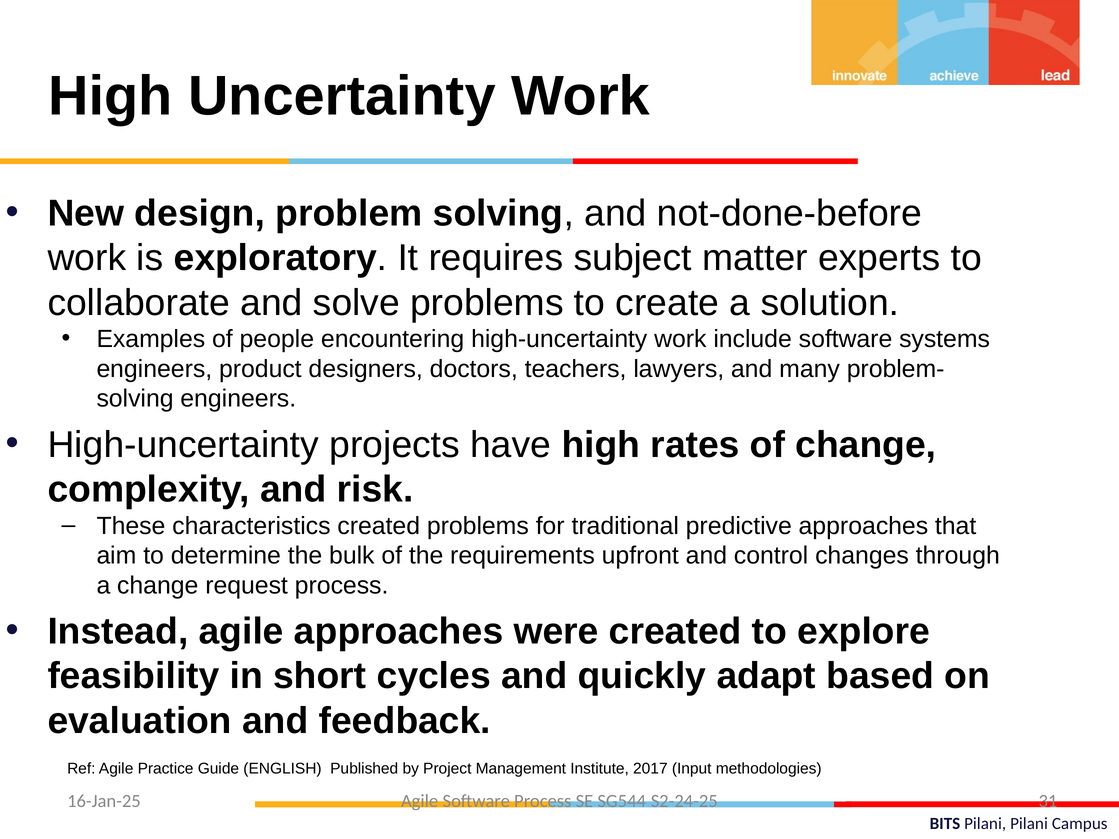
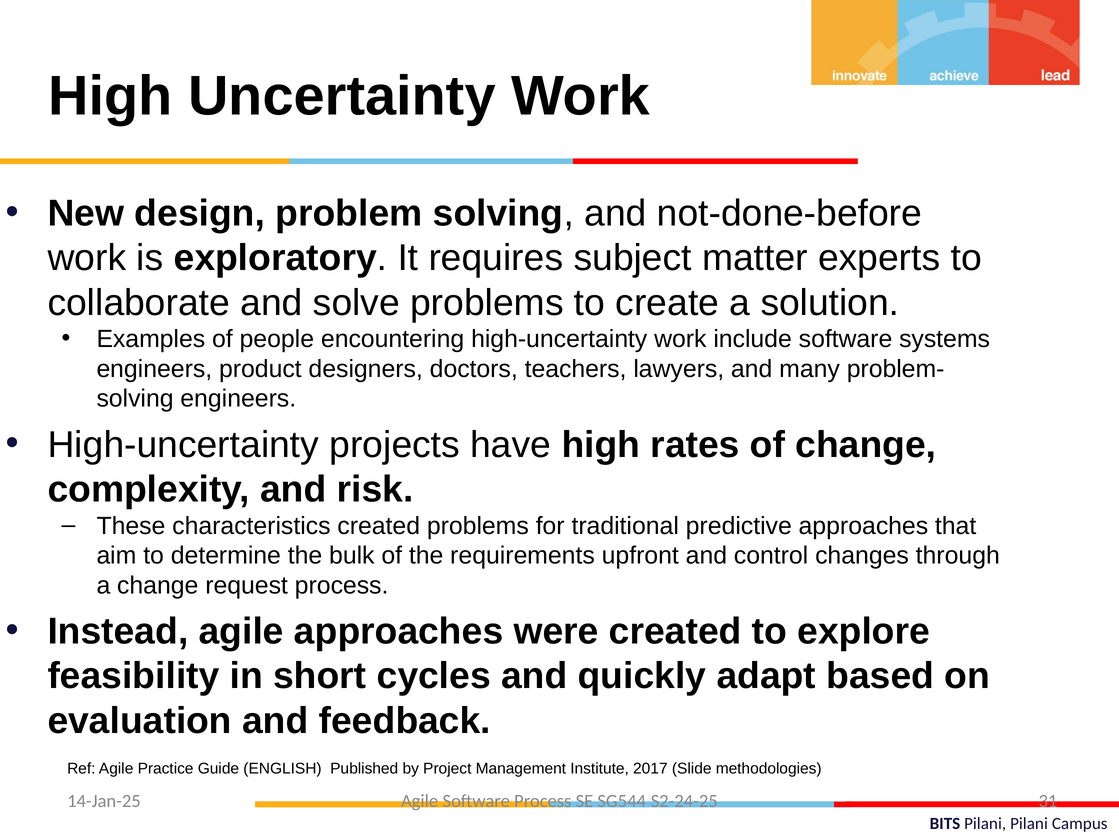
Input: Input -> Slide
16-Jan-25: 16-Jan-25 -> 14-Jan-25
